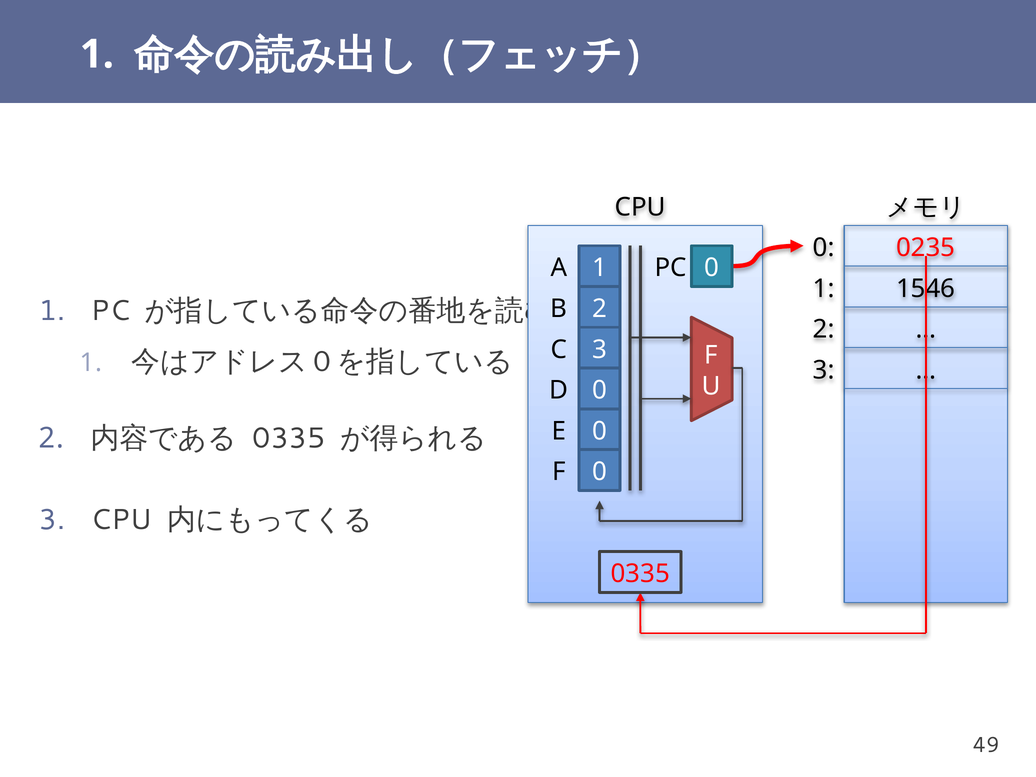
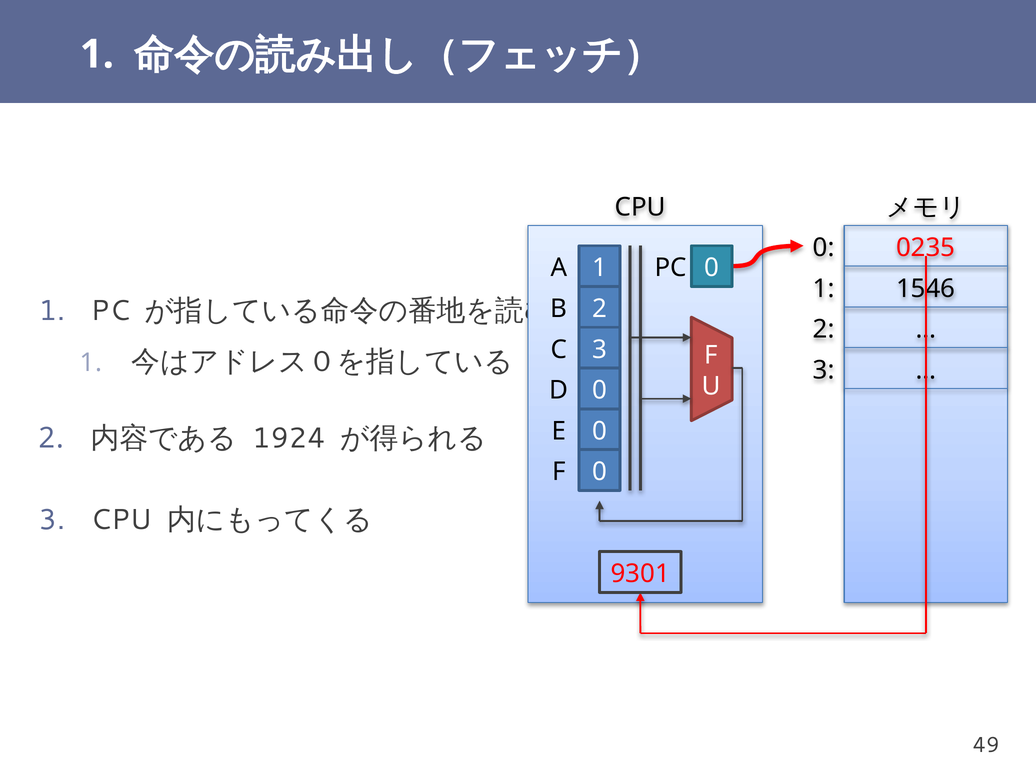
0335 at (289, 438): 0335 -> 1924
0335 at (640, 574): 0335 -> 9301
